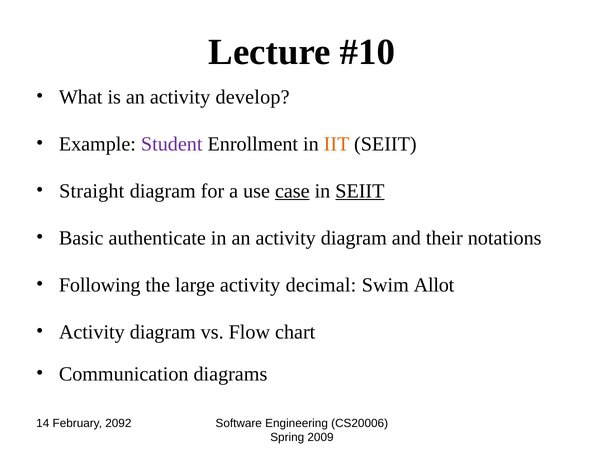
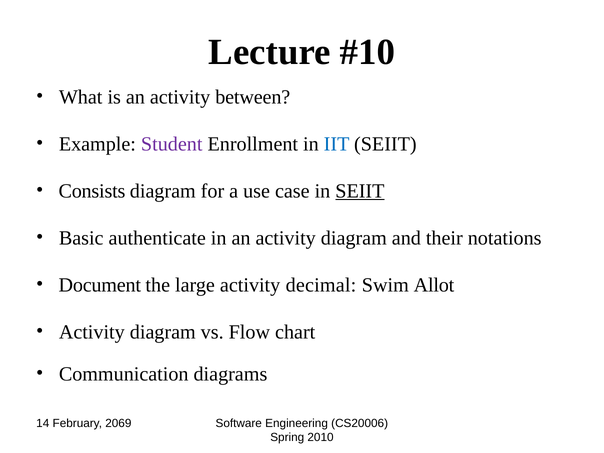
develop: develop -> between
IIT colour: orange -> blue
Straight: Straight -> Consists
case underline: present -> none
Following: Following -> Document
2092: 2092 -> 2069
2009: 2009 -> 2010
